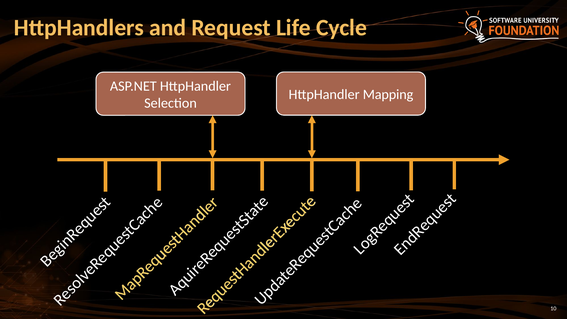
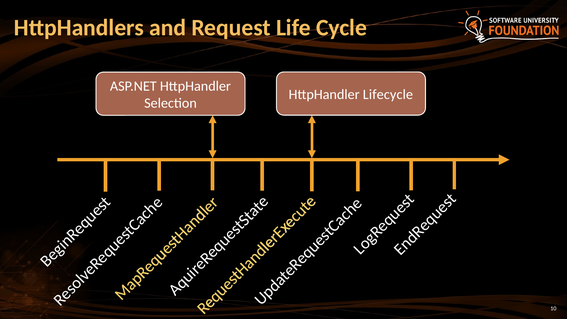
Mapping: Mapping -> Lifecycle
